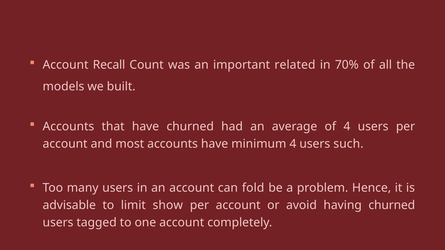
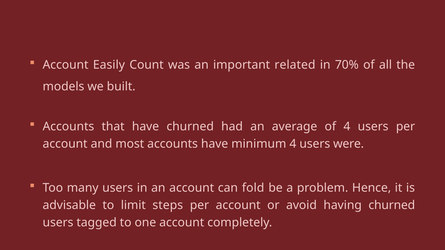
Recall: Recall -> Easily
such: such -> were
show: show -> steps
